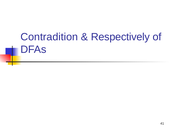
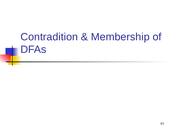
Respectively: Respectively -> Membership
